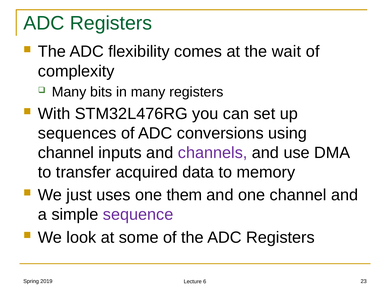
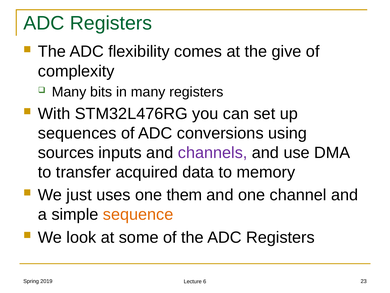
wait: wait -> give
channel at (66, 152): channel -> sources
sequence colour: purple -> orange
